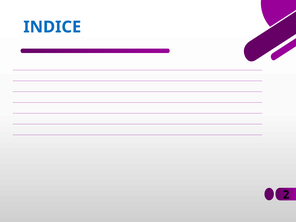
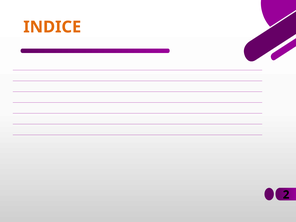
INDICE colour: blue -> orange
